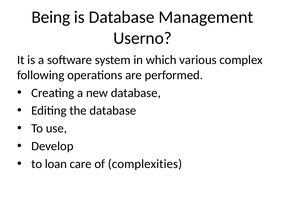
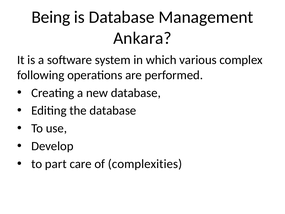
Userno: Userno -> Ankara
loan: loan -> part
